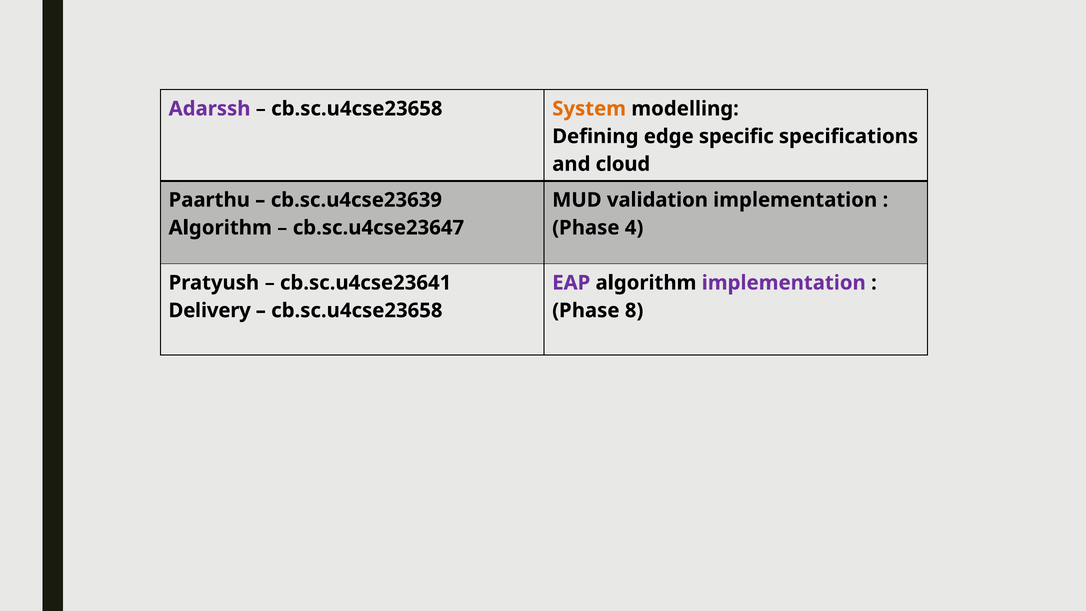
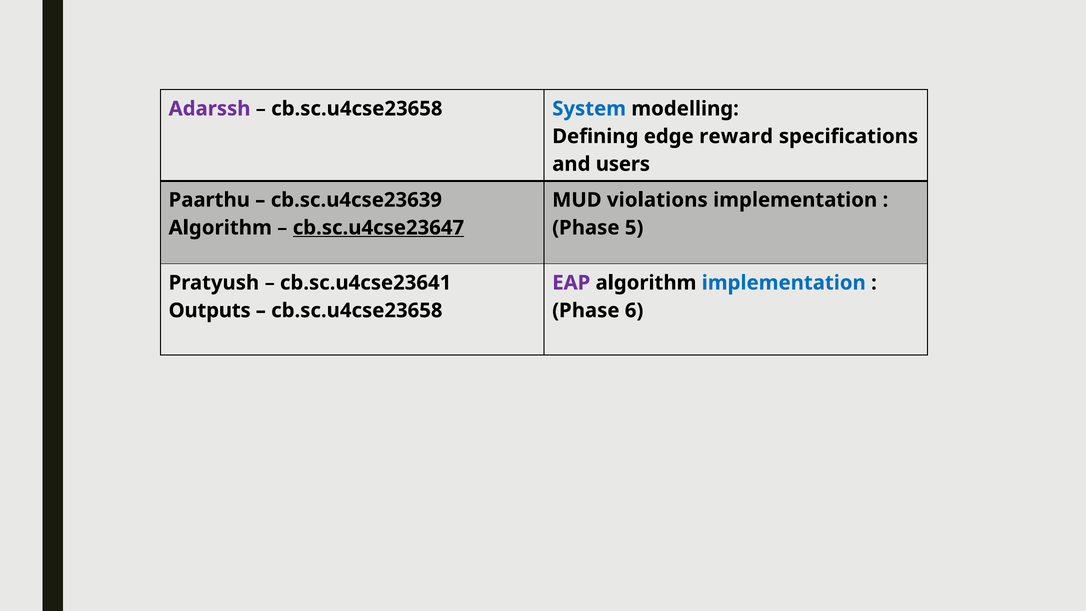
System colour: orange -> blue
specific: specific -> reward
cloud: cloud -> users
validation: validation -> violations
cb.sc.u4cse23647 underline: none -> present
4: 4 -> 5
implementation at (784, 283) colour: purple -> blue
Delivery: Delivery -> Outputs
8: 8 -> 6
